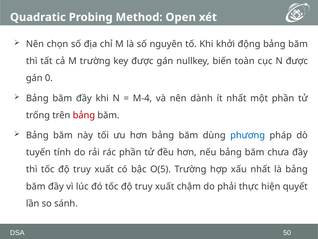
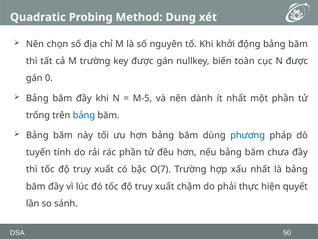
Open: Open -> Dung
M-4: M-4 -> M-5
bảng at (84, 115) colour: red -> blue
O(5: O(5 -> O(7
